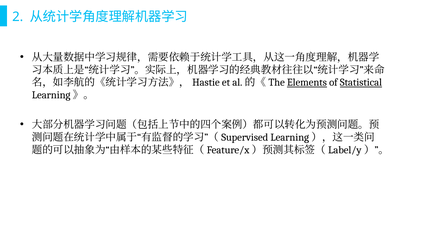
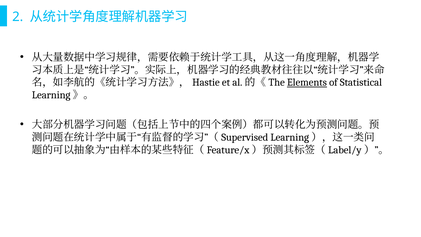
Statistical underline: present -> none
